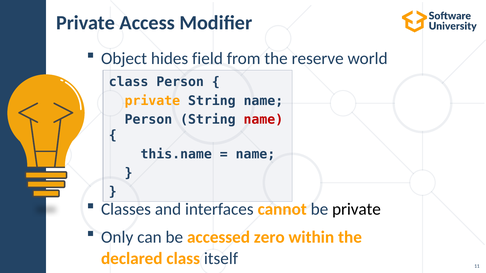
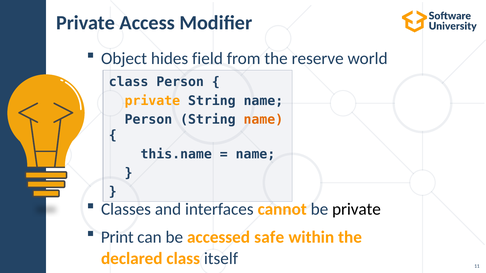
name at (263, 120) colour: red -> orange
Only: Only -> Print
zero: zero -> safe
